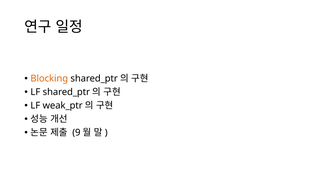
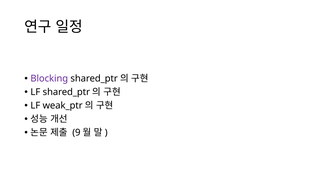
Blocking colour: orange -> purple
